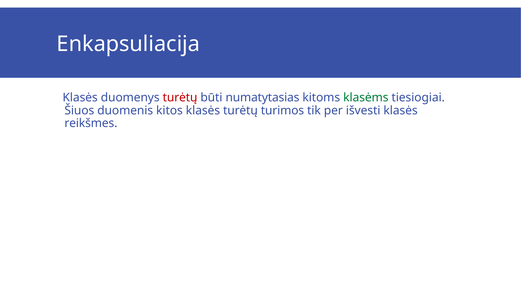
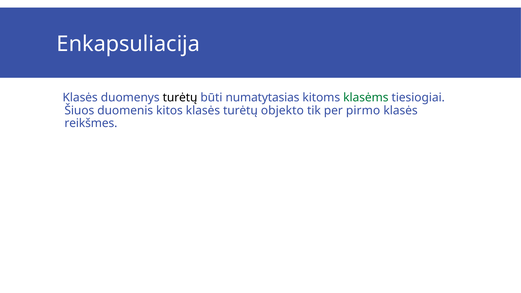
turėtų at (180, 98) colour: red -> black
turimos: turimos -> objekto
išvesti: išvesti -> pirmo
